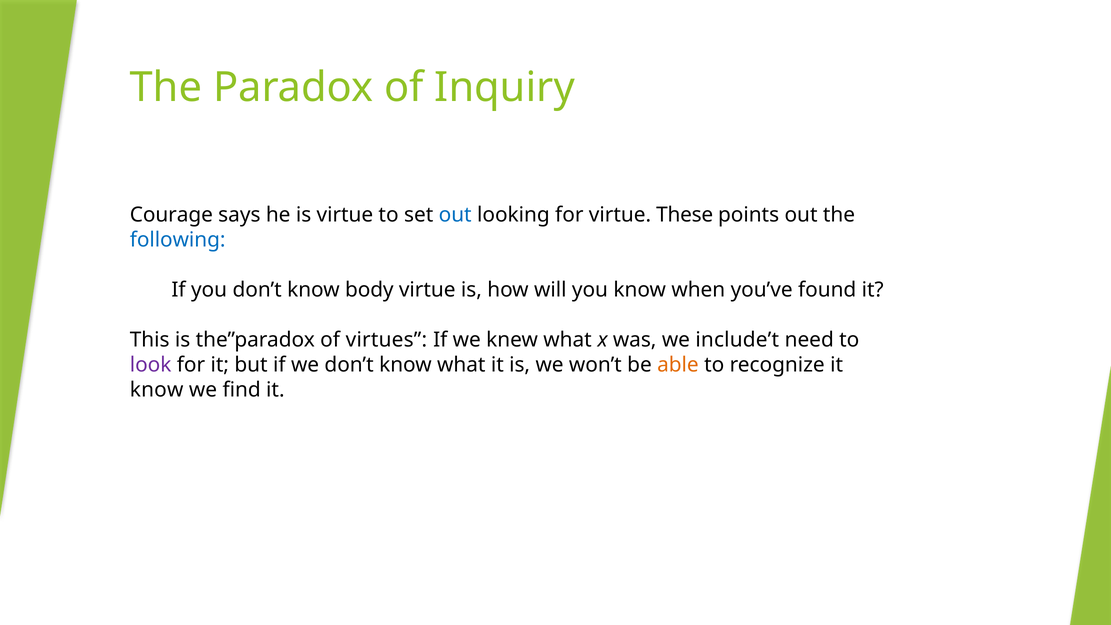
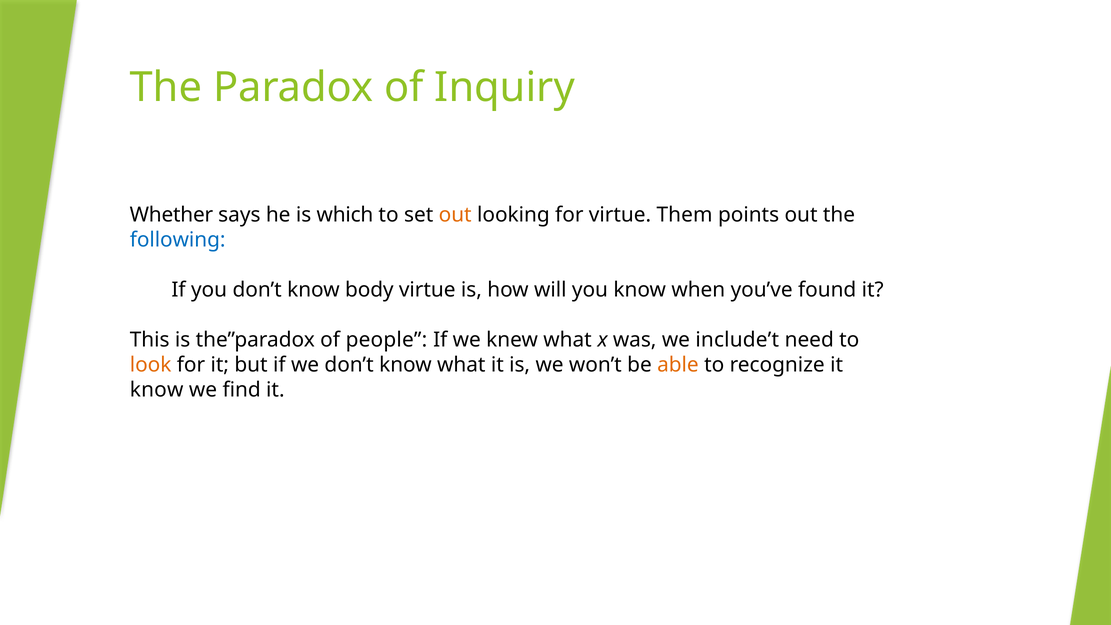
Courage: Courage -> Whether
is virtue: virtue -> which
out at (455, 215) colour: blue -> orange
These: These -> Them
virtues: virtues -> people
look colour: purple -> orange
